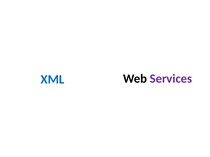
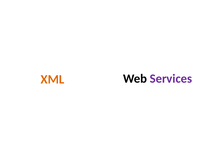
XML colour: blue -> orange
